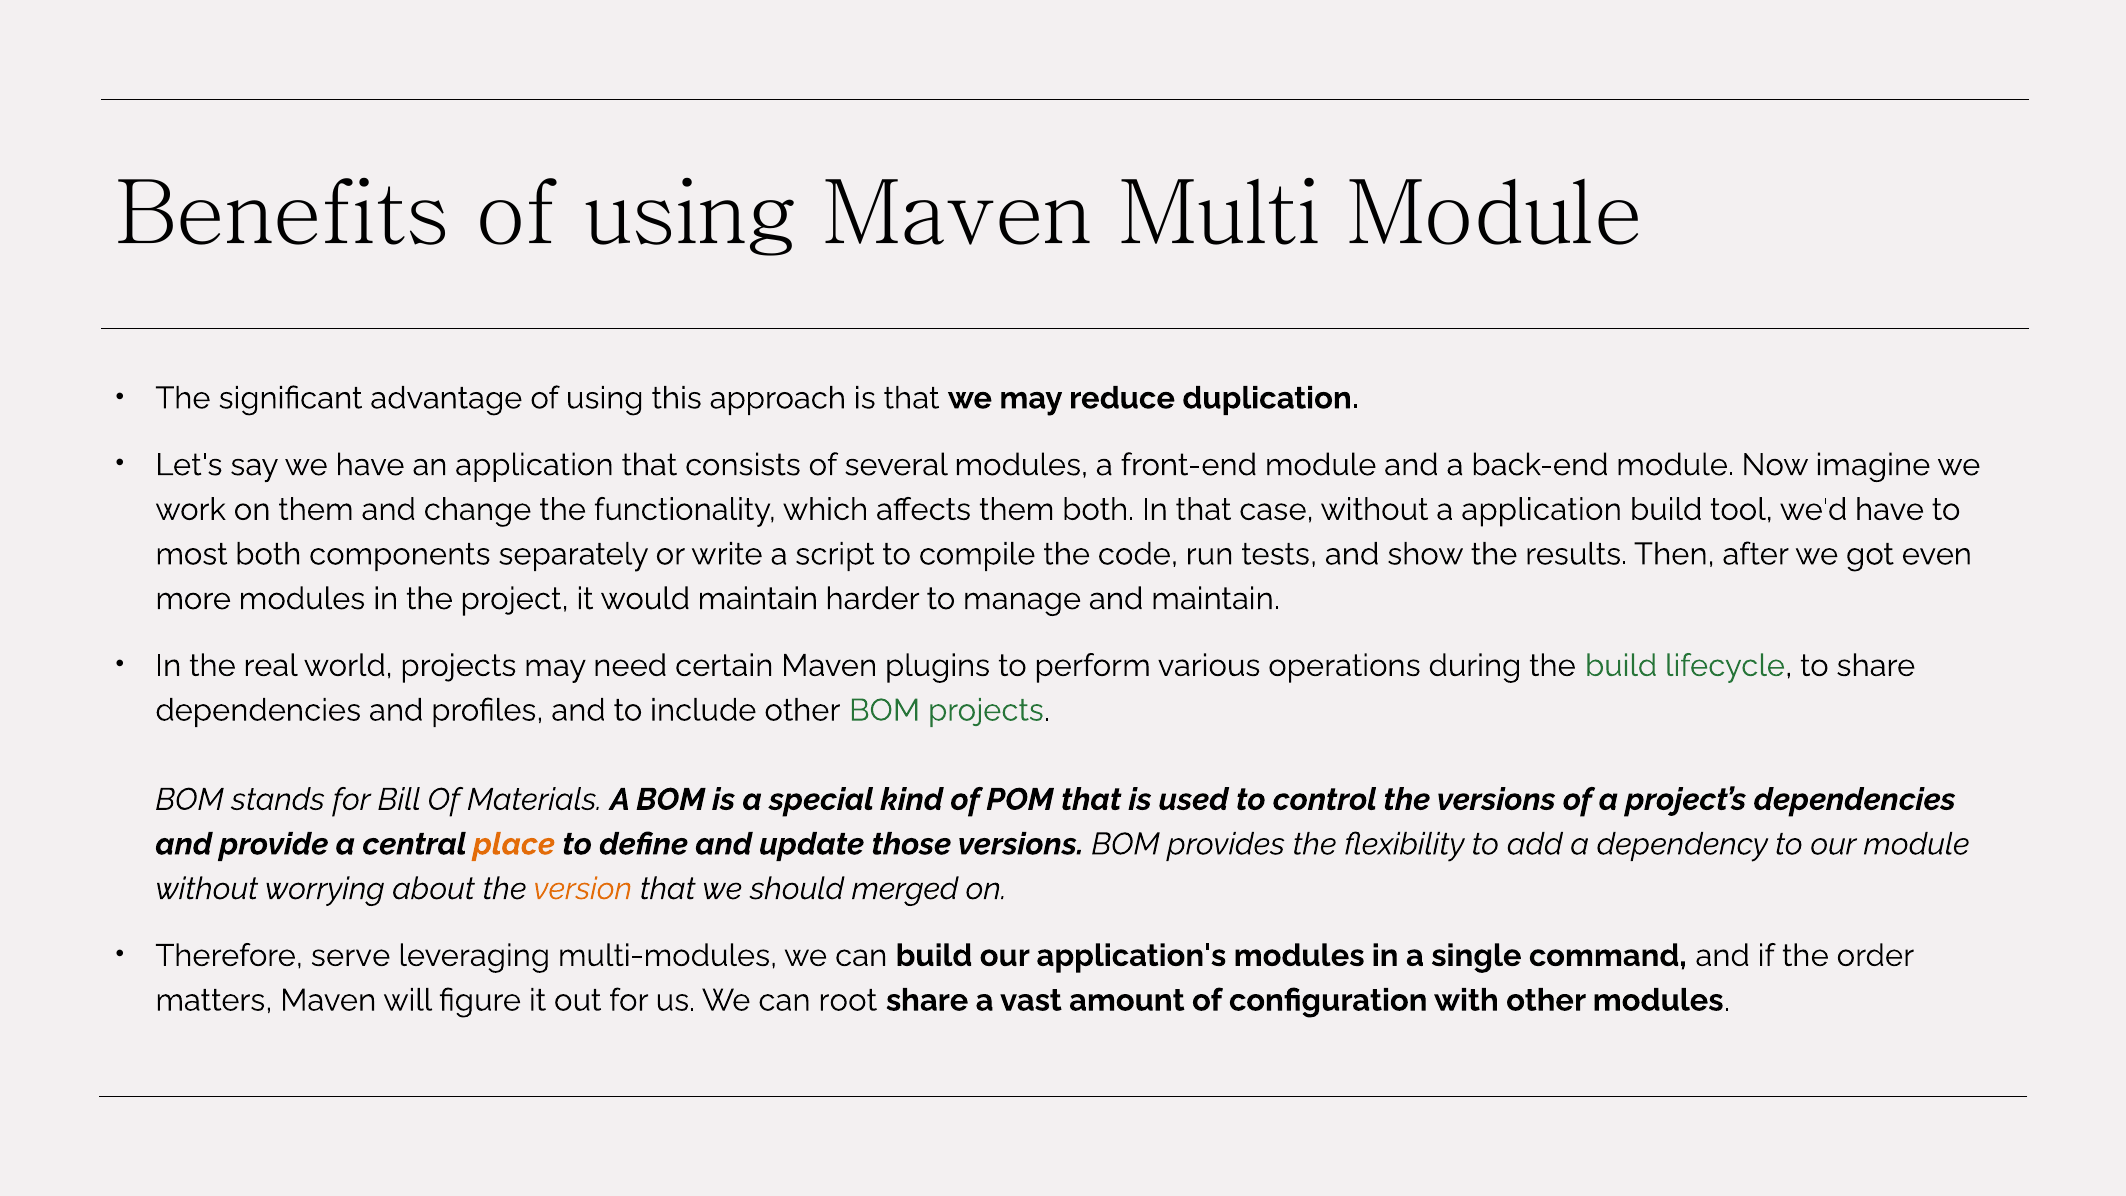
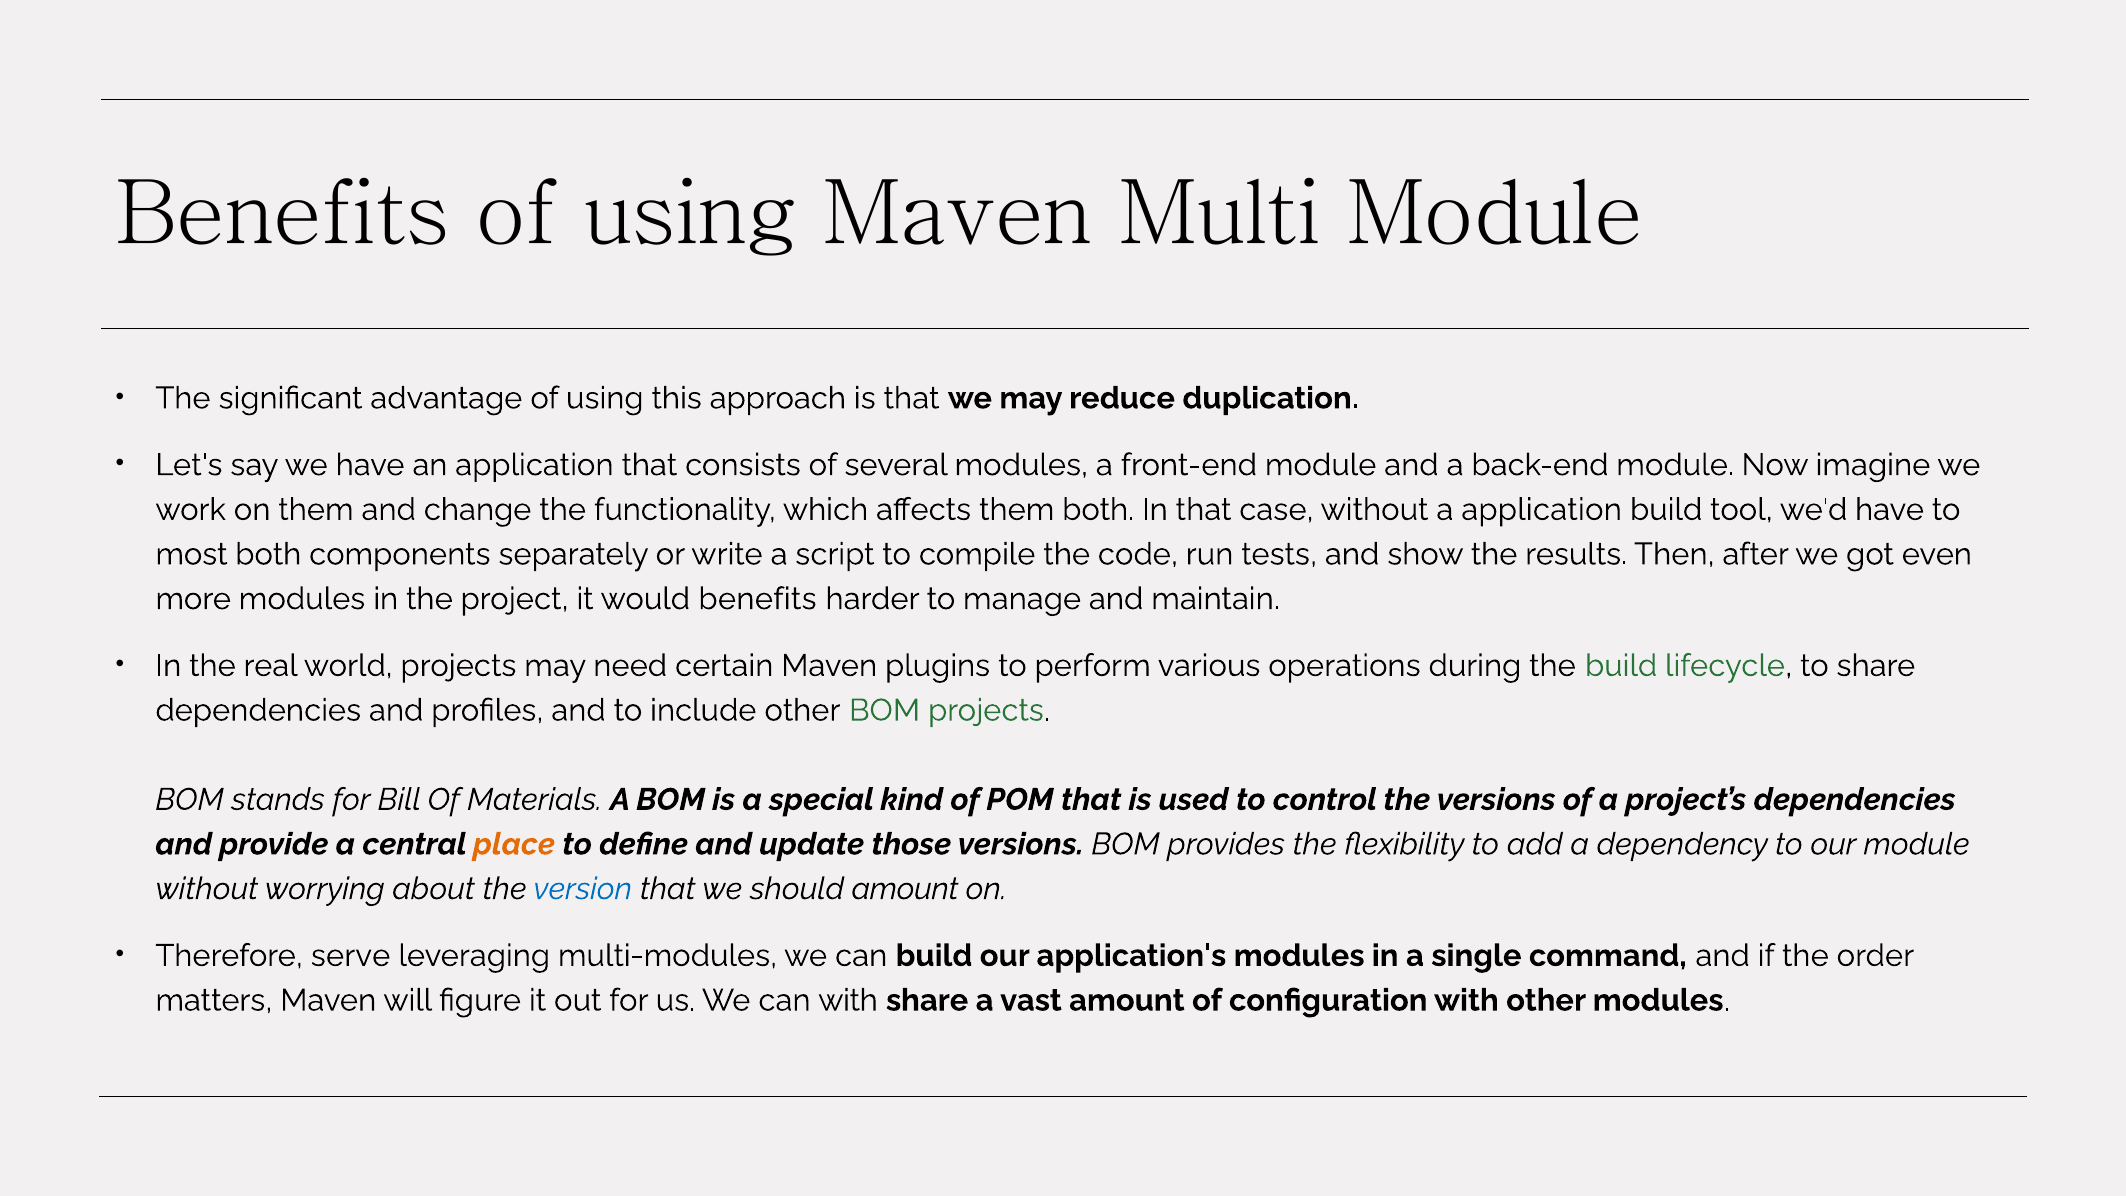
would maintain: maintain -> benefits
version colour: orange -> blue
should merged: merged -> amount
can root: root -> with
